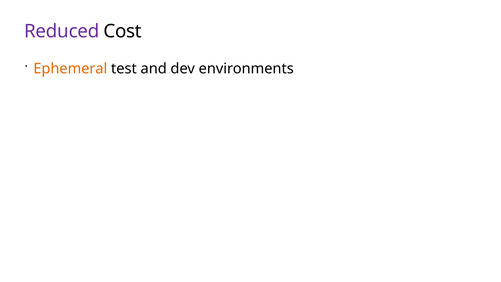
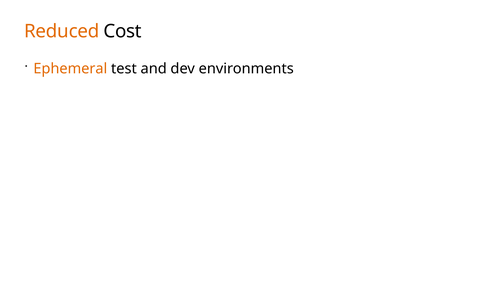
Reduced colour: purple -> orange
